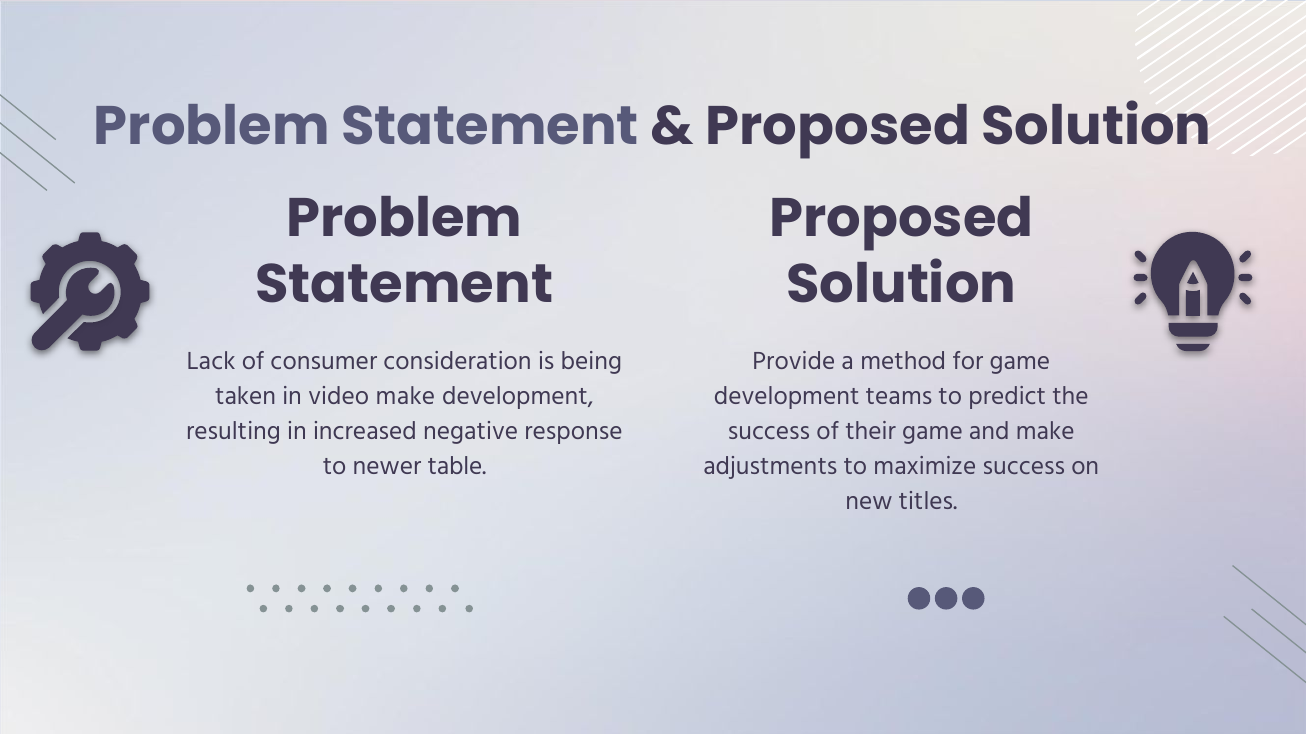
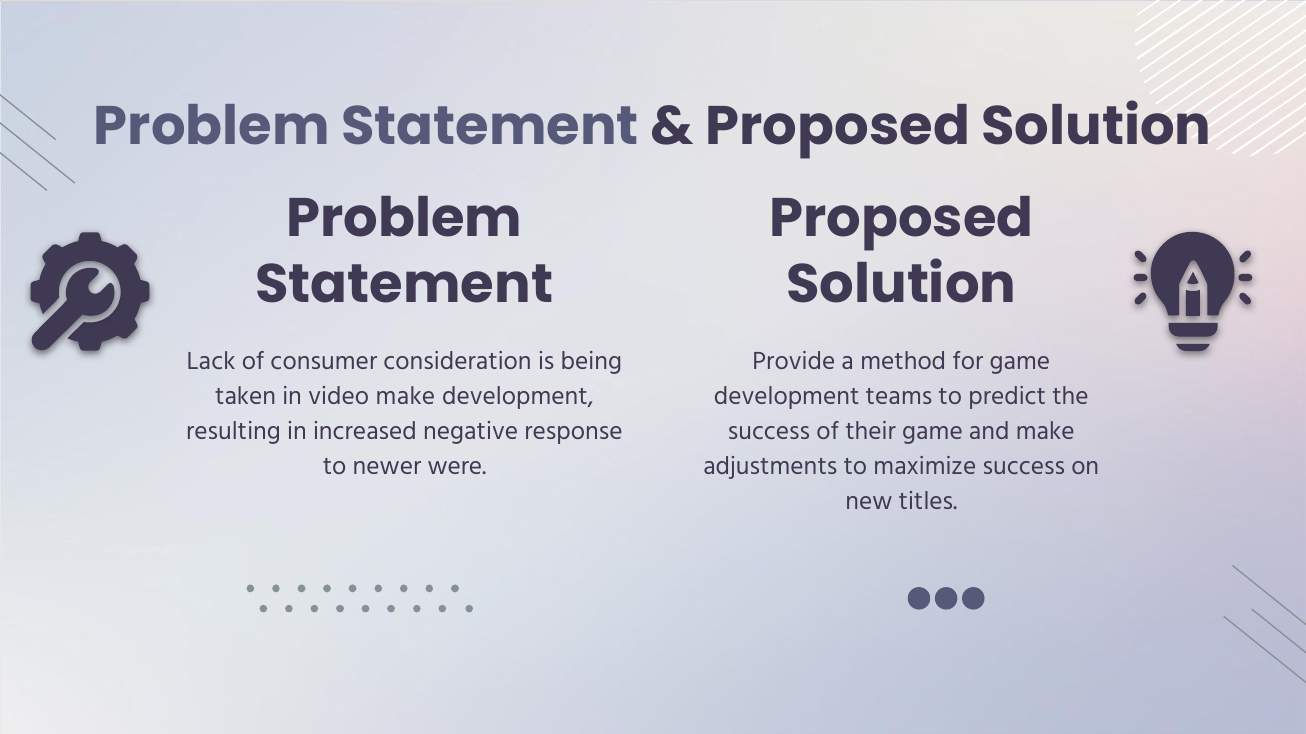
table: table -> were
